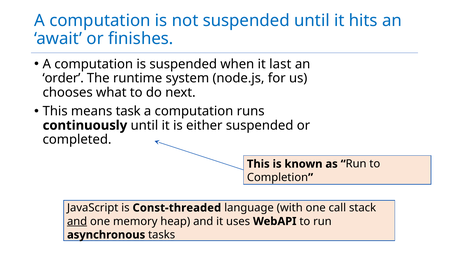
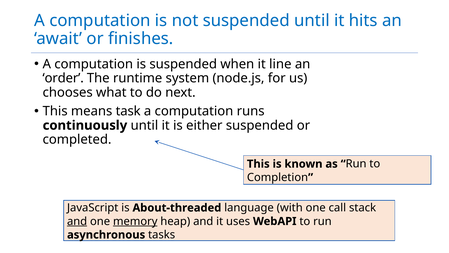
last: last -> line
Const-threaded: Const-threaded -> About-threaded
memory underline: none -> present
